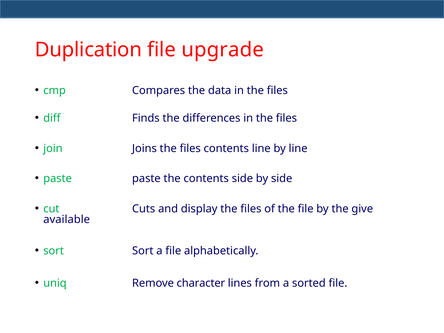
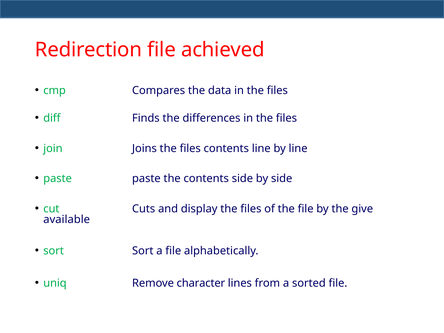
Duplication: Duplication -> Redirection
upgrade: upgrade -> achieved
